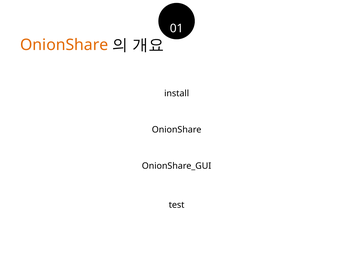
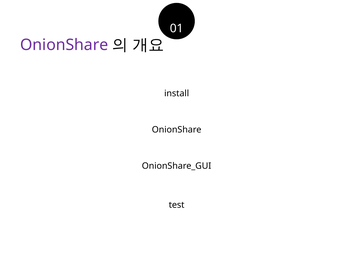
OnionShare at (64, 45) colour: orange -> purple
